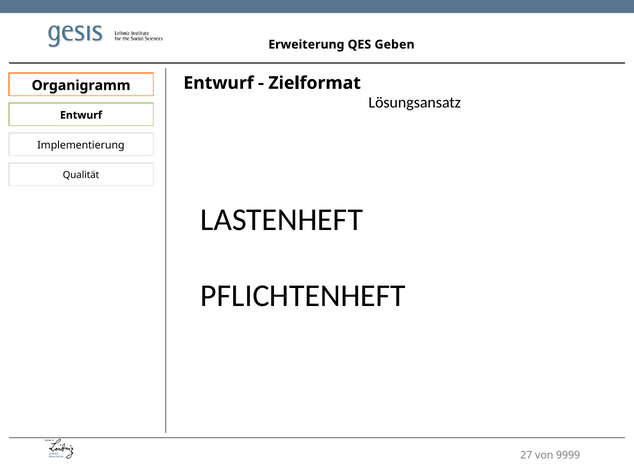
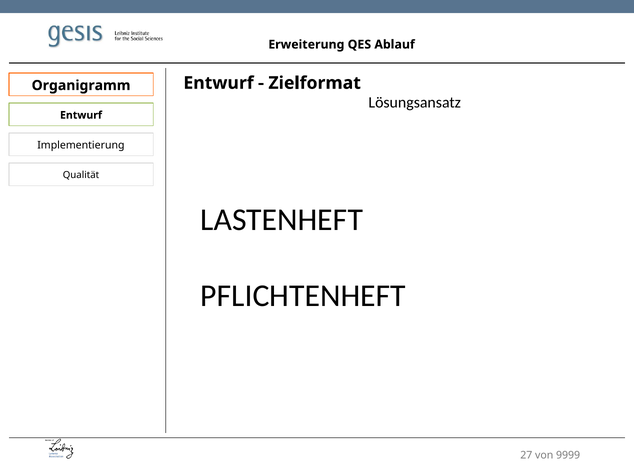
Geben: Geben -> Ablauf
